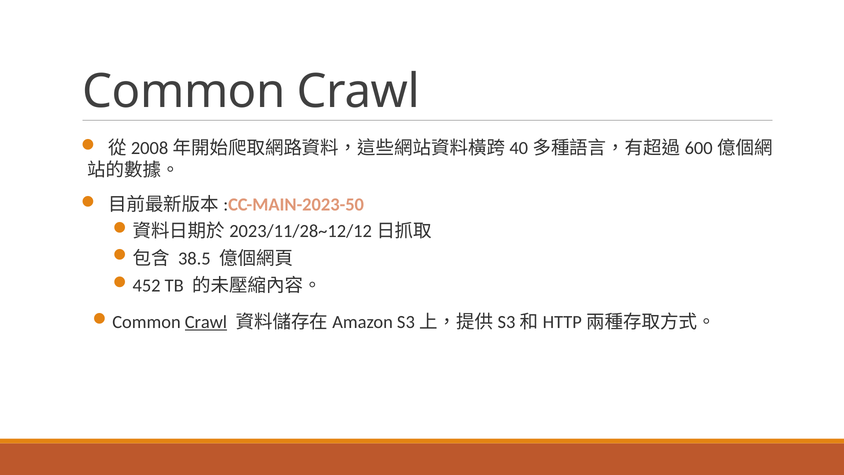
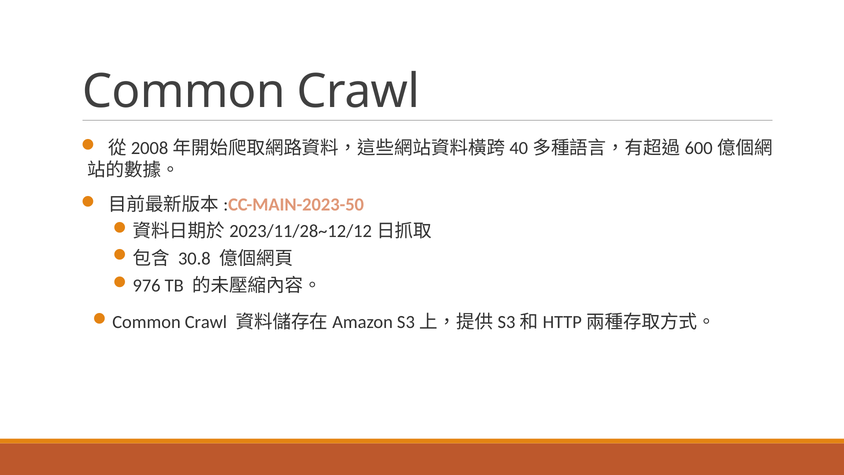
38.5: 38.5 -> 30.8
452: 452 -> 976
Crawl at (206, 322) underline: present -> none
